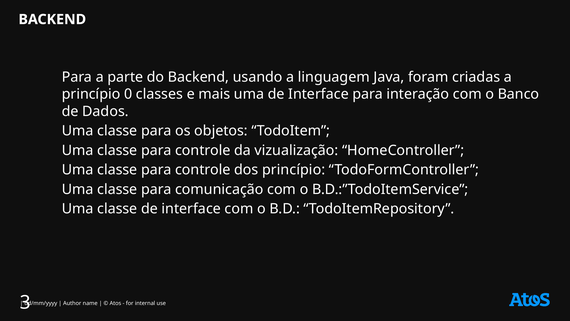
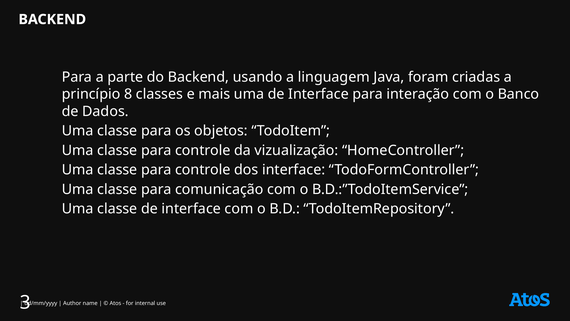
0: 0 -> 8
dos princípio: princípio -> interface
